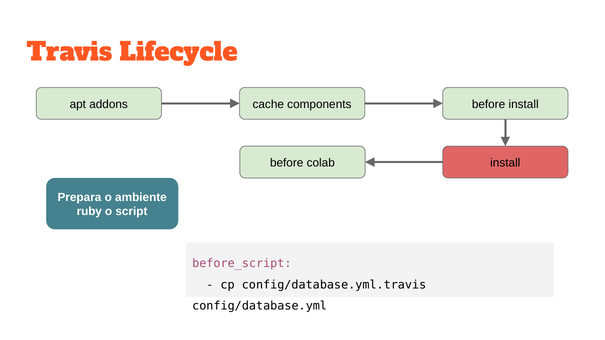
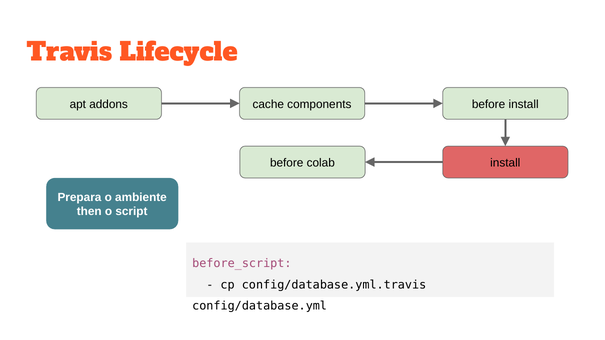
ruby: ruby -> then
